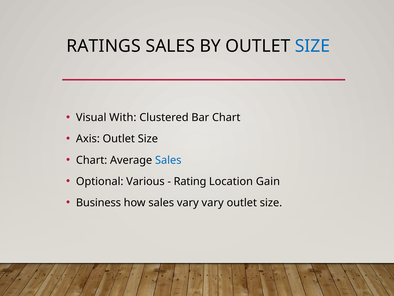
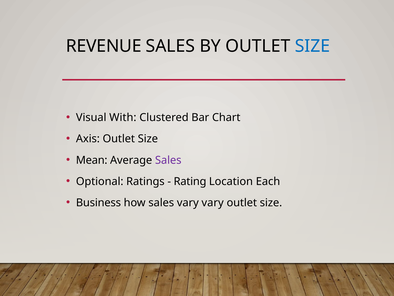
RATINGS: RATINGS -> REVENUE
Chart at (92, 160): Chart -> Mean
Sales at (168, 160) colour: blue -> purple
Various: Various -> Ratings
Gain: Gain -> Each
